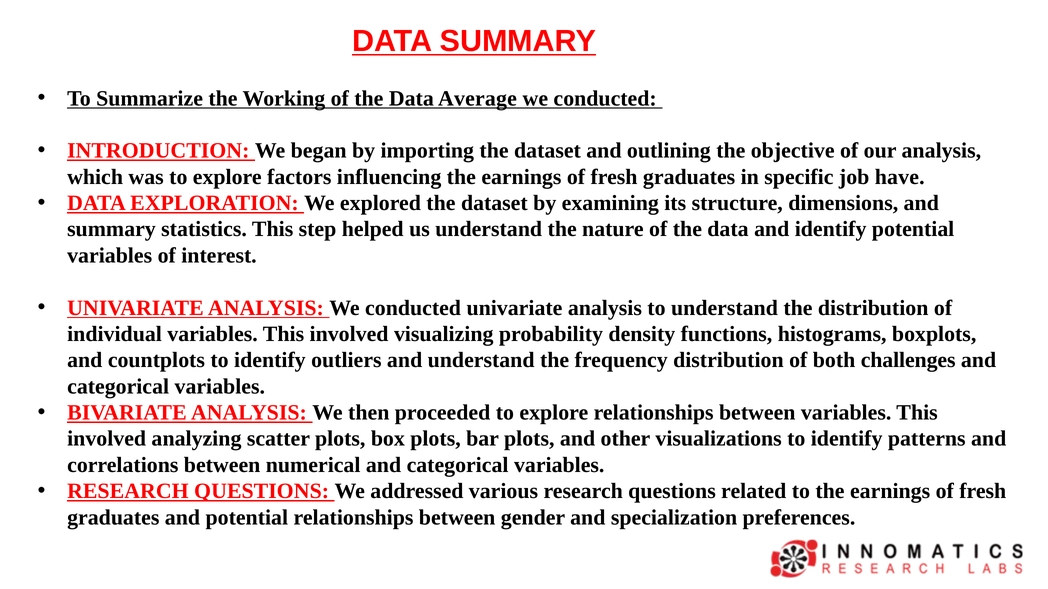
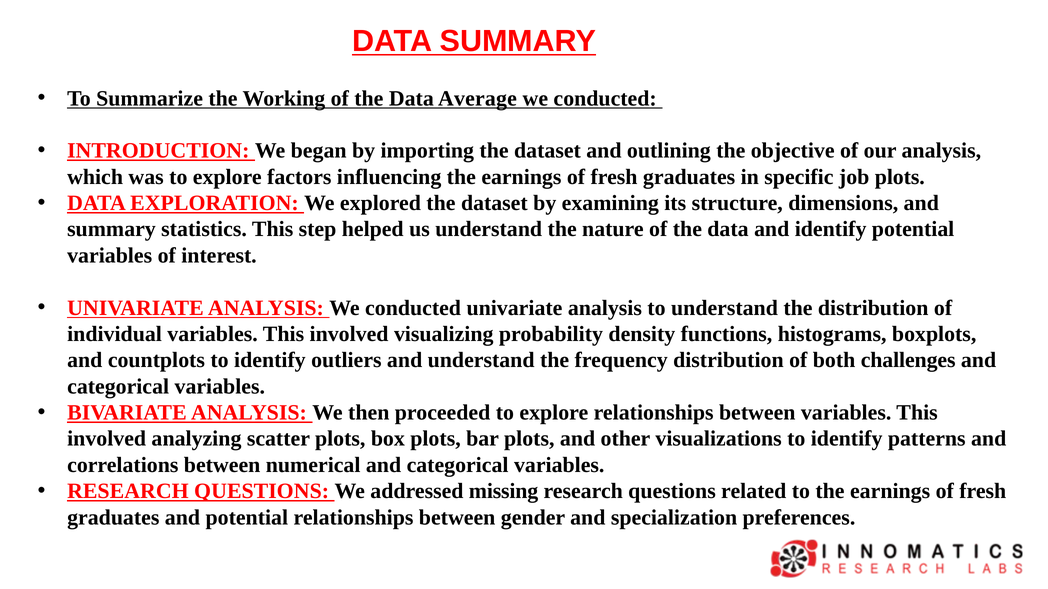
job have: have -> plots
various: various -> missing
